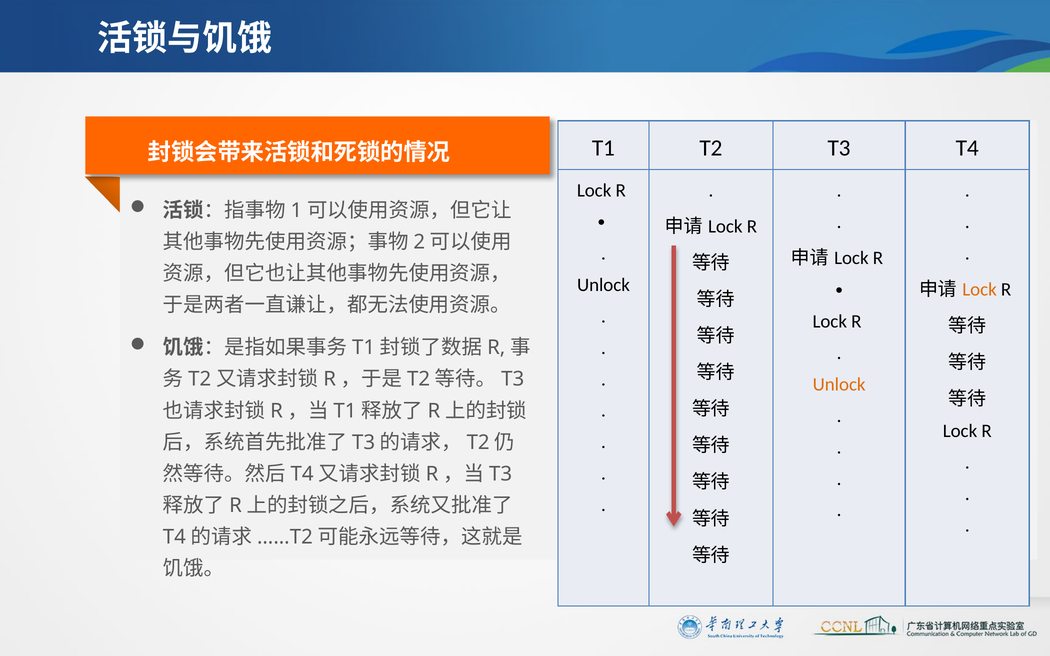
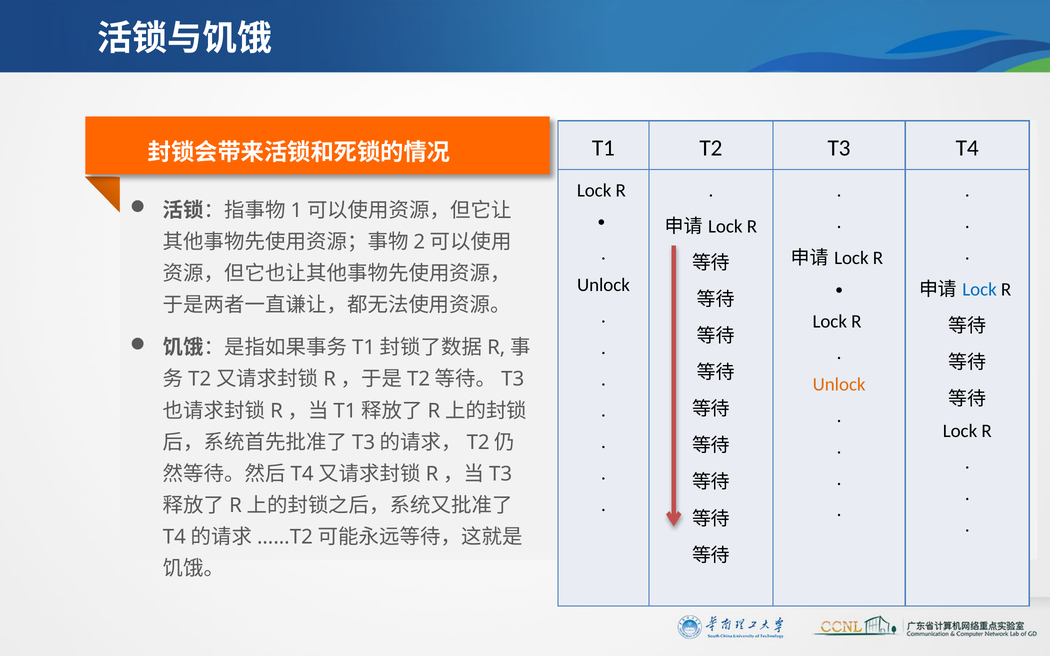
Lock at (980, 290) colour: orange -> blue
